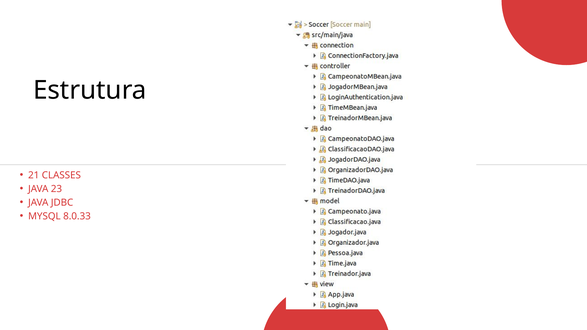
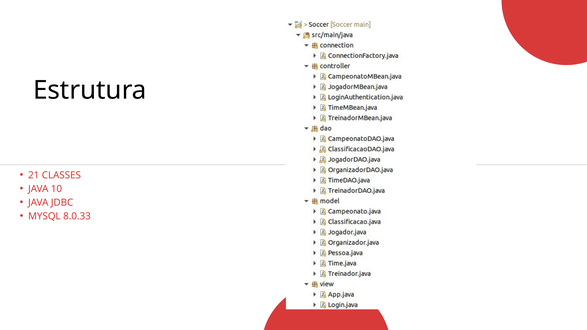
23: 23 -> 10
